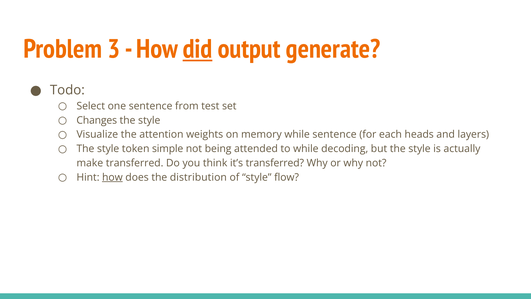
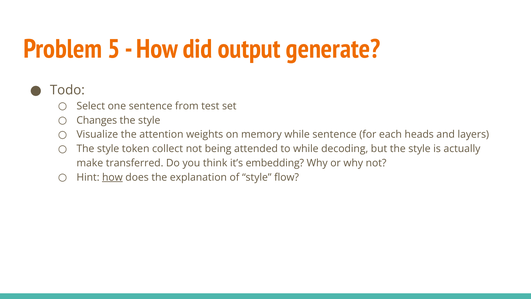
3: 3 -> 5
did underline: present -> none
simple: simple -> collect
it’s transferred: transferred -> embedding
distribution: distribution -> explanation
